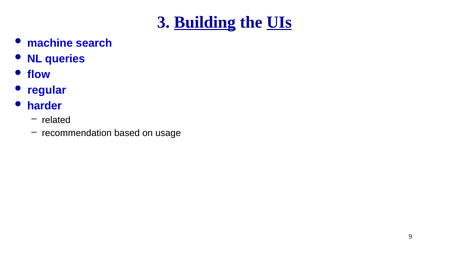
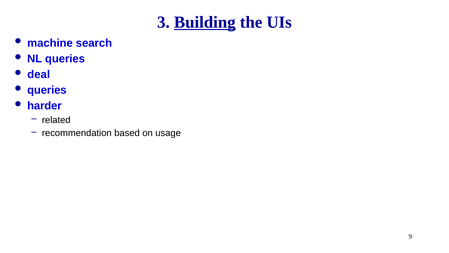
UIs underline: present -> none
flow: flow -> deal
regular at (47, 90): regular -> queries
